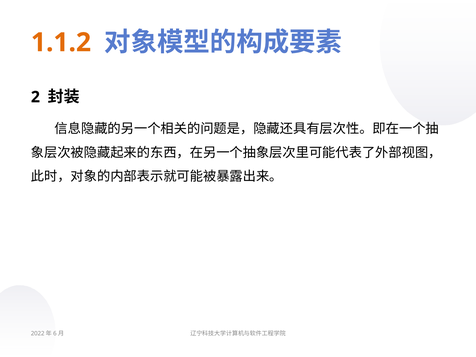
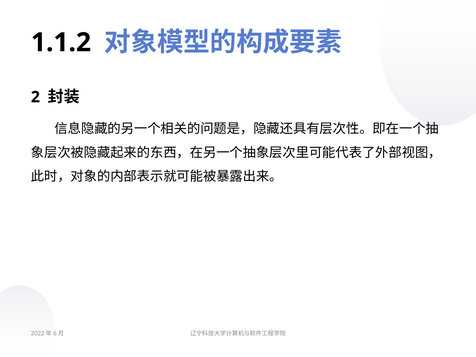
1.1.2 colour: orange -> black
